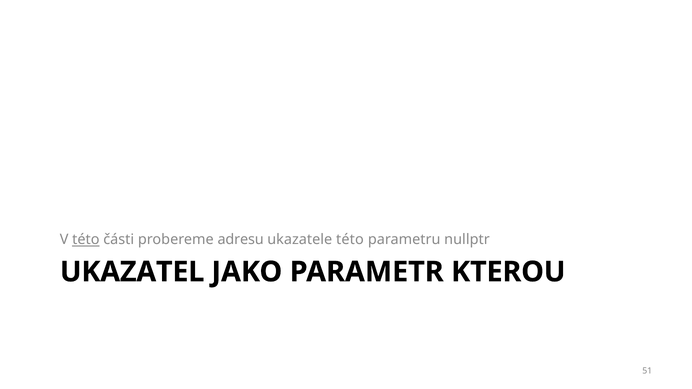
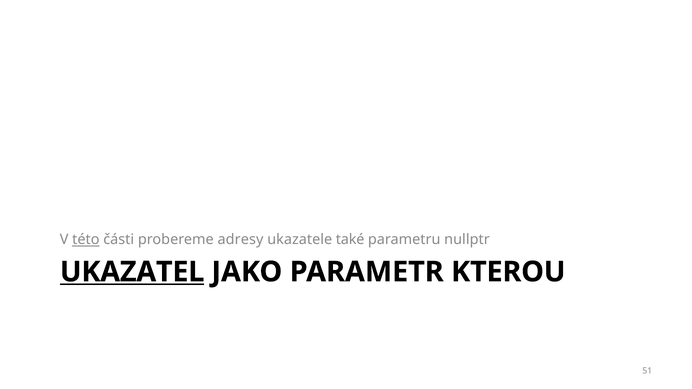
adresu: adresu -> adresy
ukazatele této: této -> také
UKAZATEL underline: none -> present
